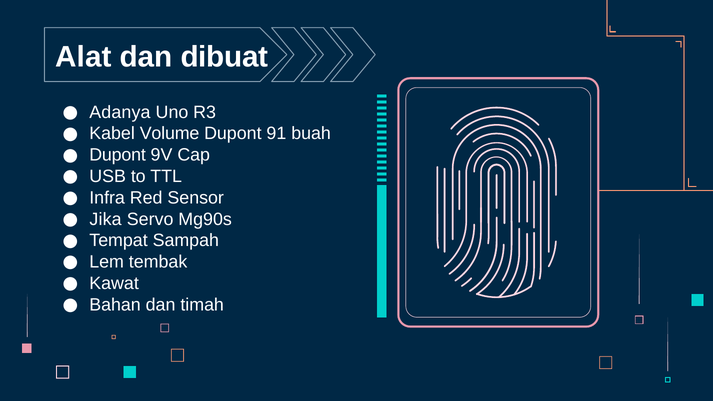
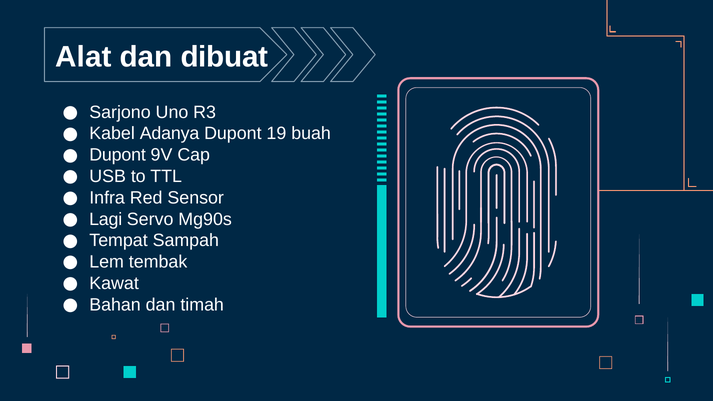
Adanya: Adanya -> Sarjono
Volume: Volume -> Adanya
91: 91 -> 19
Jika: Jika -> Lagi
